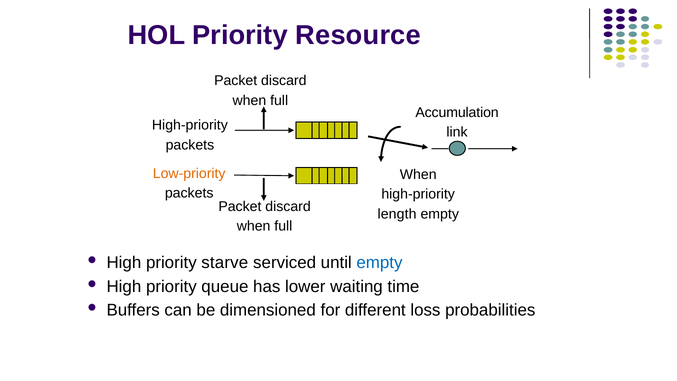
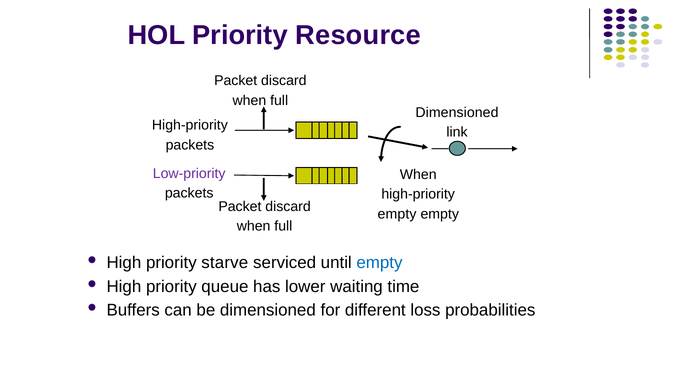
Accumulation at (457, 112): Accumulation -> Dimensioned
Low-priority colour: orange -> purple
length at (397, 214): length -> empty
